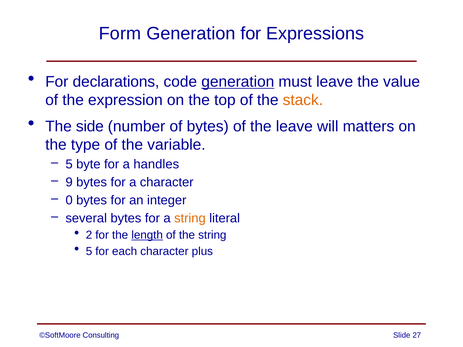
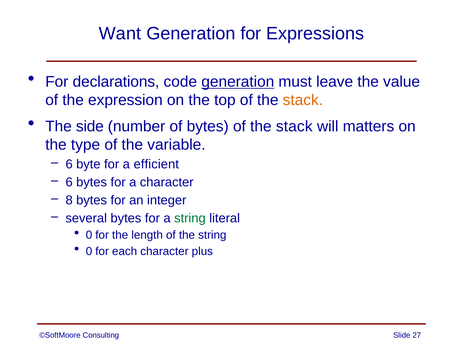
Form: Form -> Want
bytes of the leave: leave -> stack
5 at (69, 164): 5 -> 6
handles: handles -> efficient
9 at (69, 182): 9 -> 6
0: 0 -> 8
string at (190, 218) colour: orange -> green
2 at (89, 235): 2 -> 0
length underline: present -> none
5 at (89, 251): 5 -> 0
